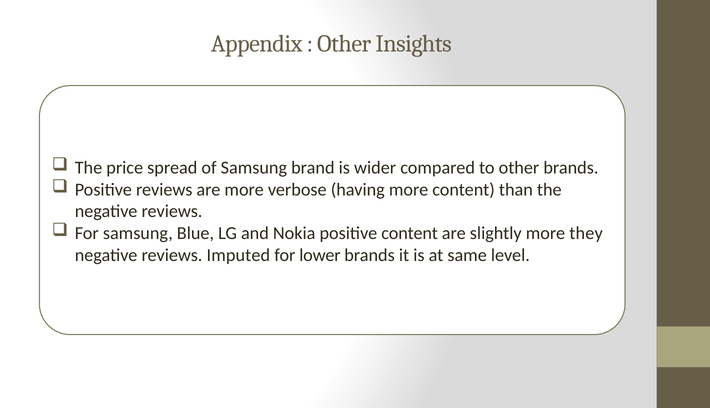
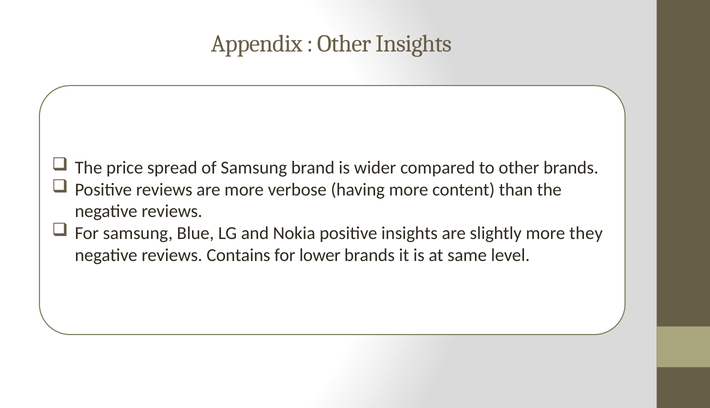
positive content: content -> insights
Imputed: Imputed -> Contains
